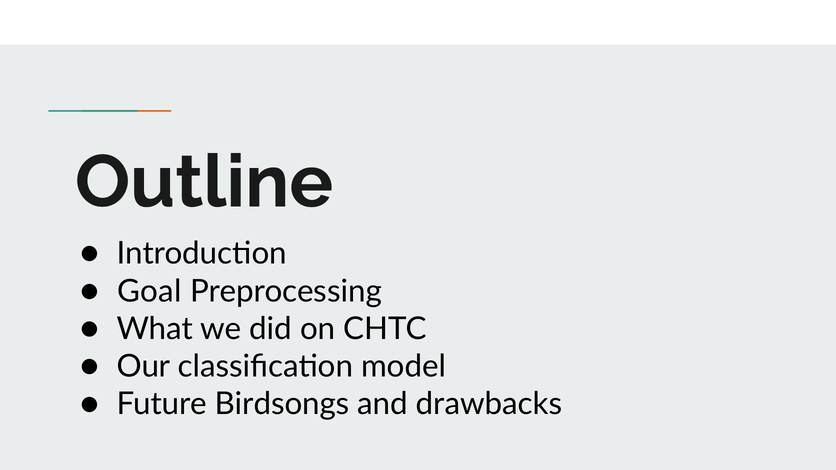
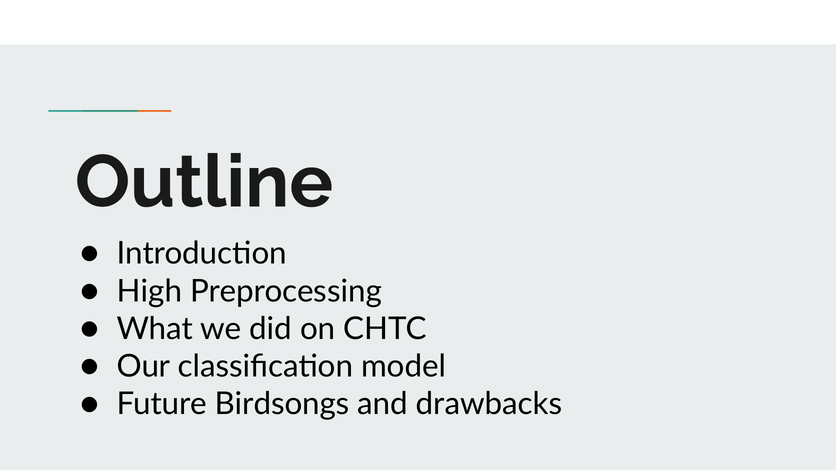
Goal: Goal -> High
